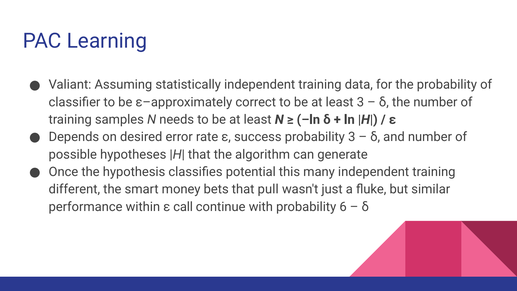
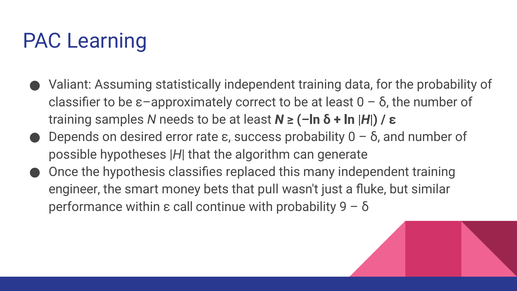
least 3: 3 -> 0
probability 3: 3 -> 0
potential: potential -> replaced
different: different -> engineer
6: 6 -> 9
